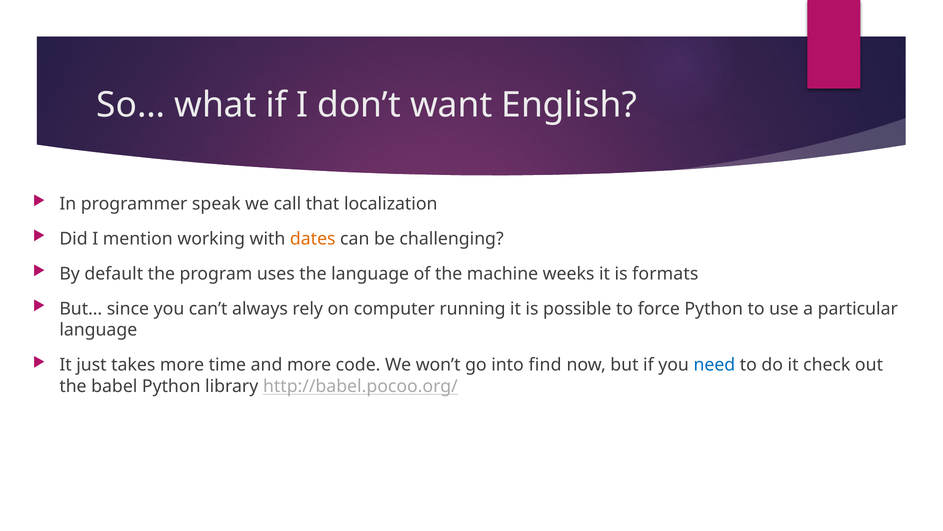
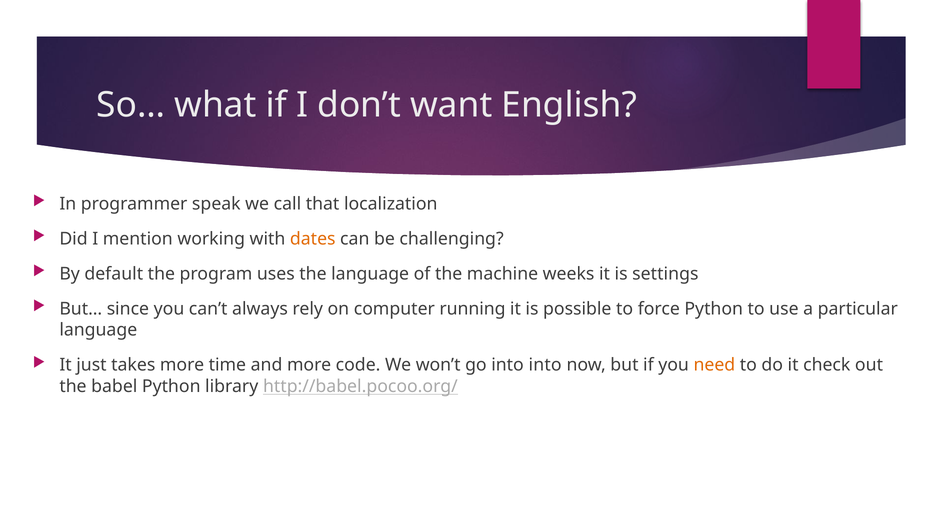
formats: formats -> settings
into find: find -> into
need colour: blue -> orange
